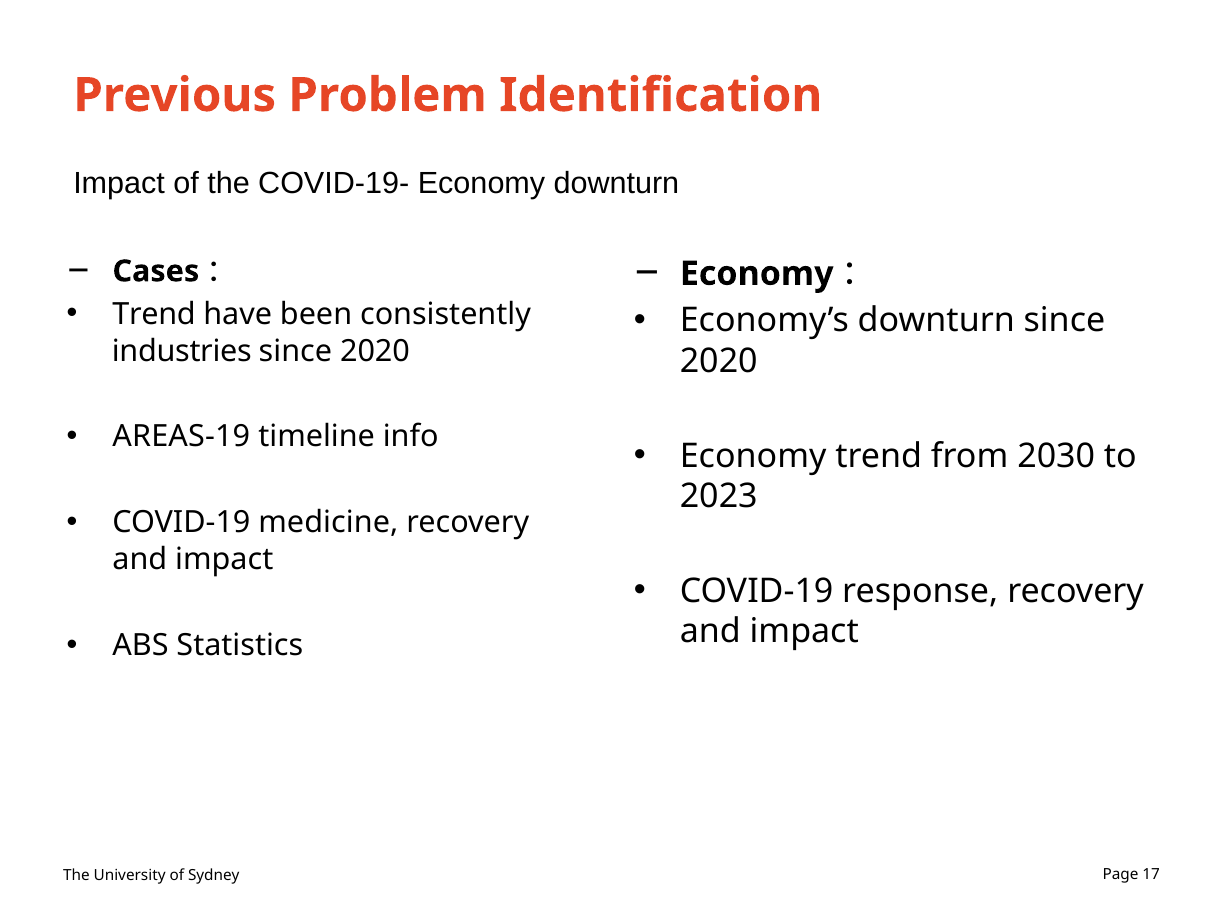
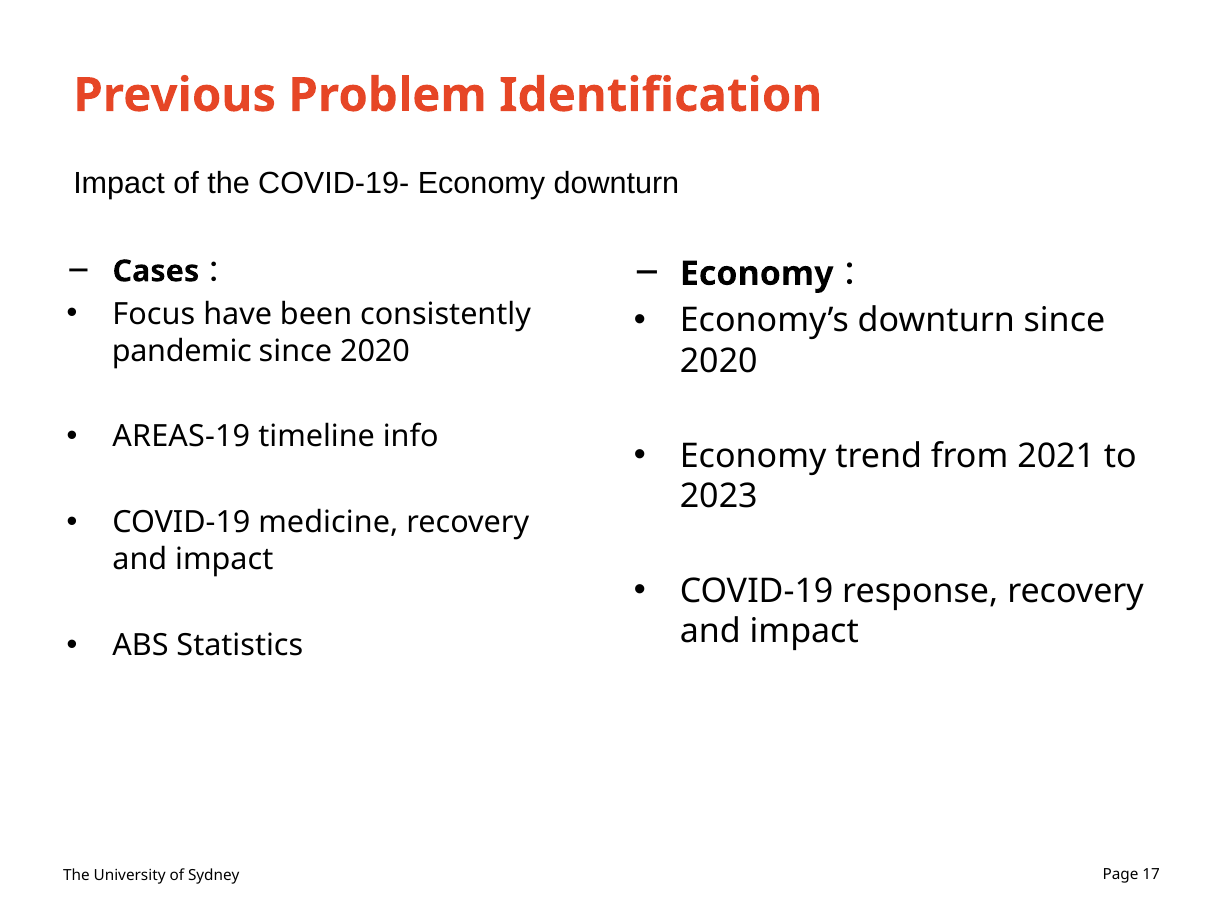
Trend at (154, 314): Trend -> Focus
industries: industries -> pandemic
2030: 2030 -> 2021
